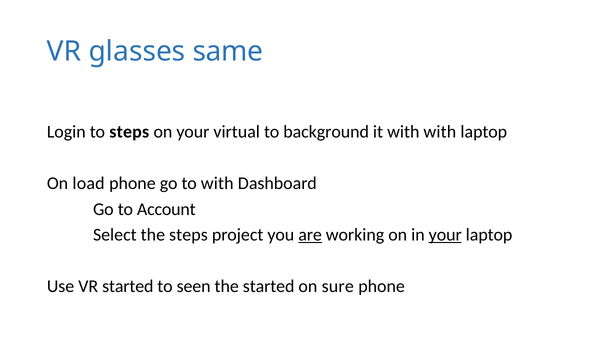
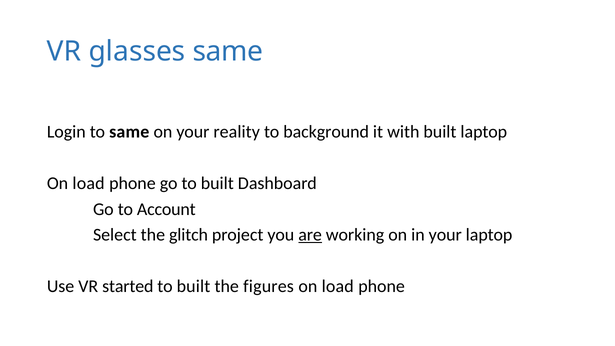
to steps: steps -> same
virtual: virtual -> reality
with with: with -> built
go to with: with -> built
the steps: steps -> glitch
your at (445, 235) underline: present -> none
seen at (194, 286): seen -> built
the started: started -> figures
sure at (338, 286): sure -> load
